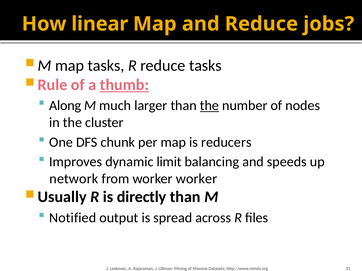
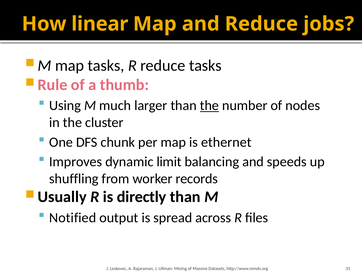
thumb underline: present -> none
Along: Along -> Using
reducers: reducers -> ethernet
network: network -> shuffling
worker worker: worker -> records
